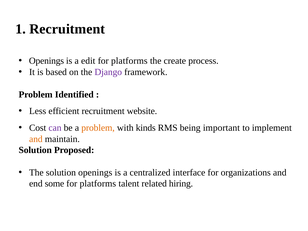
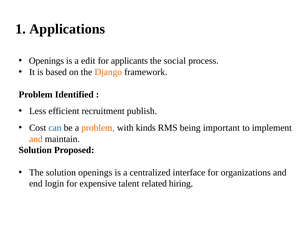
1 Recruitment: Recruitment -> Applications
platforms at (129, 61): platforms -> applicants
create: create -> social
Django colour: purple -> orange
website: website -> publish
can colour: purple -> blue
some: some -> login
platforms at (98, 184): platforms -> expensive
